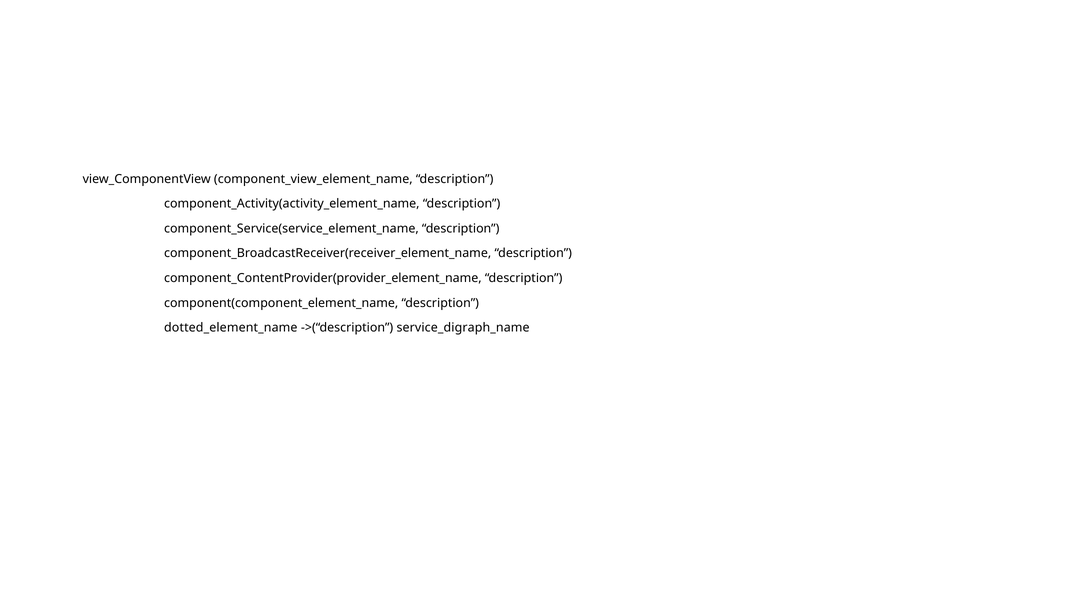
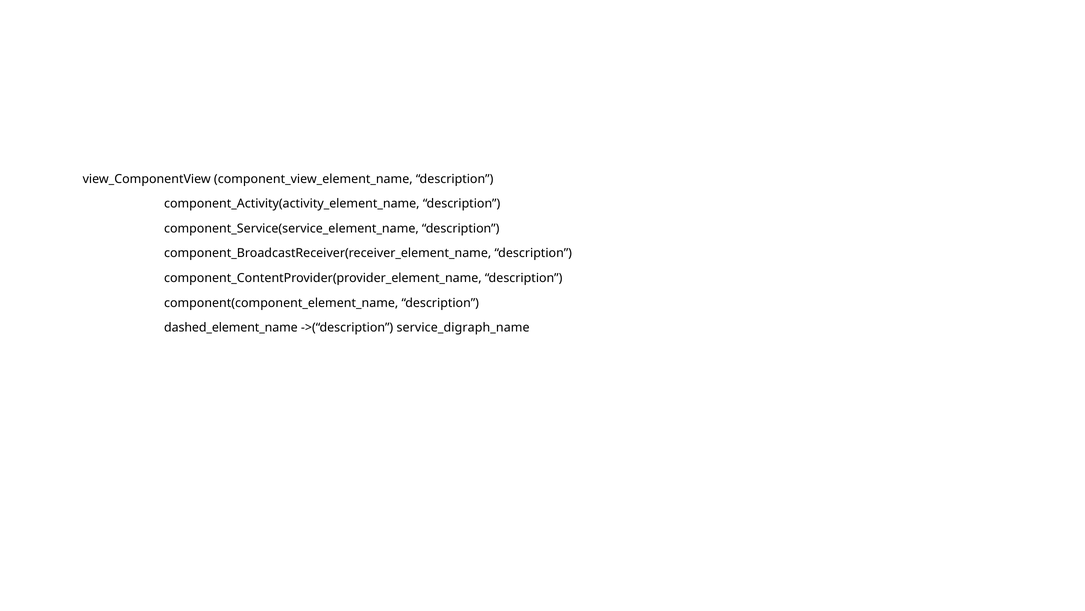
dotted_element_name: dotted_element_name -> dashed_element_name
